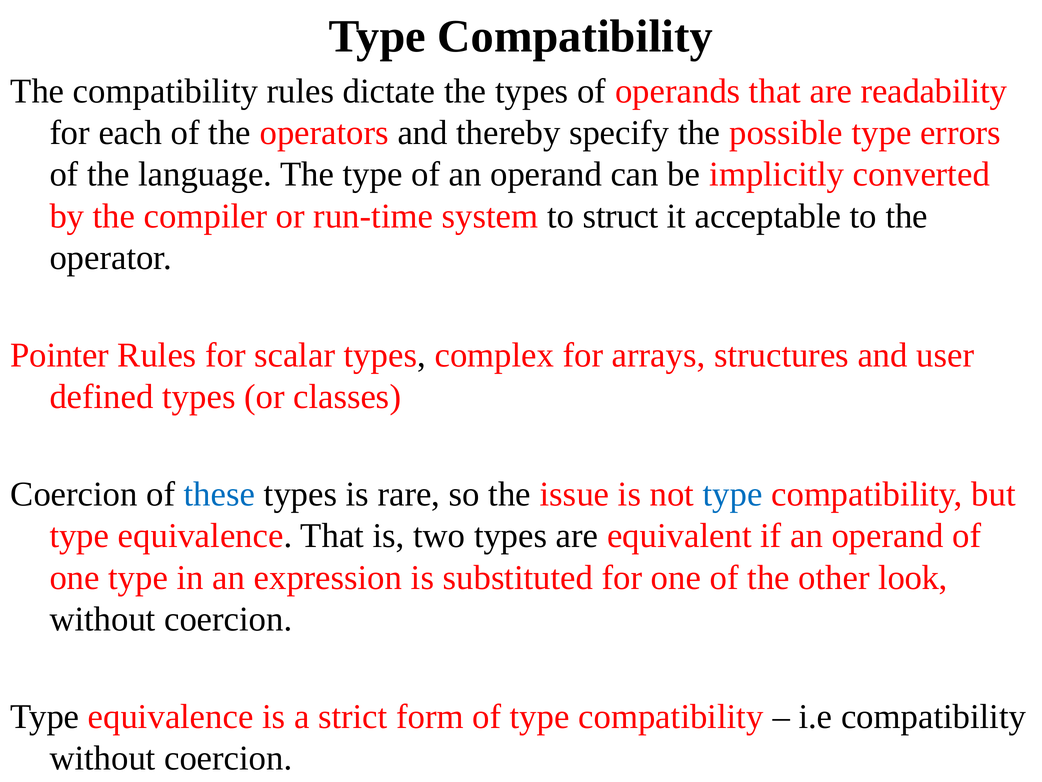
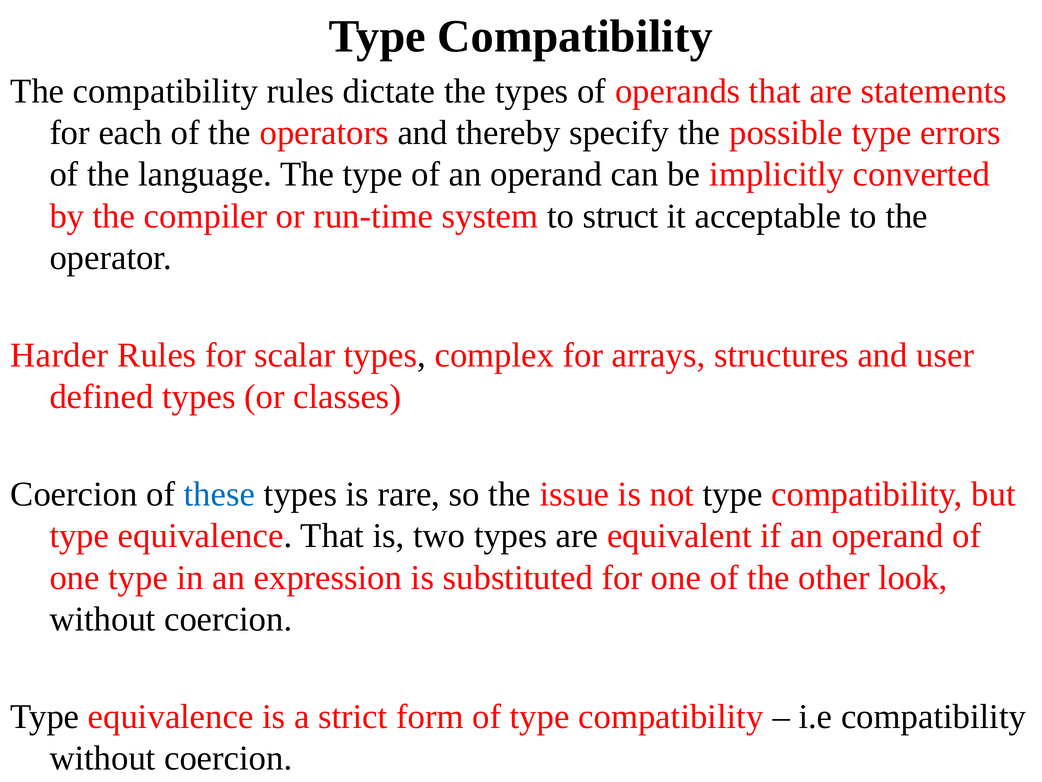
readability: readability -> statements
Pointer: Pointer -> Harder
type at (733, 494) colour: blue -> black
